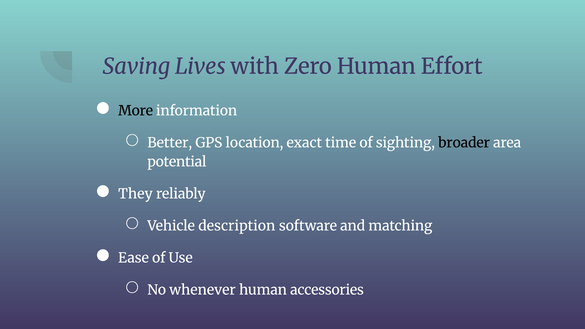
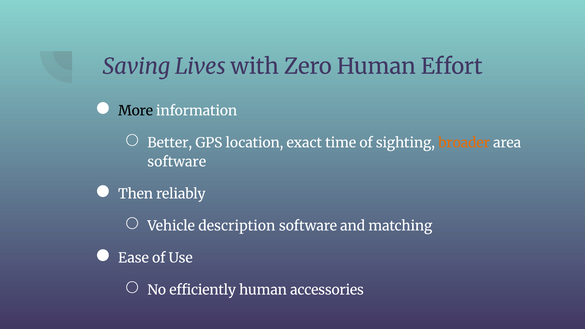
broader colour: black -> orange
potential at (177, 162): potential -> software
They: They -> Then
whenever: whenever -> efficiently
